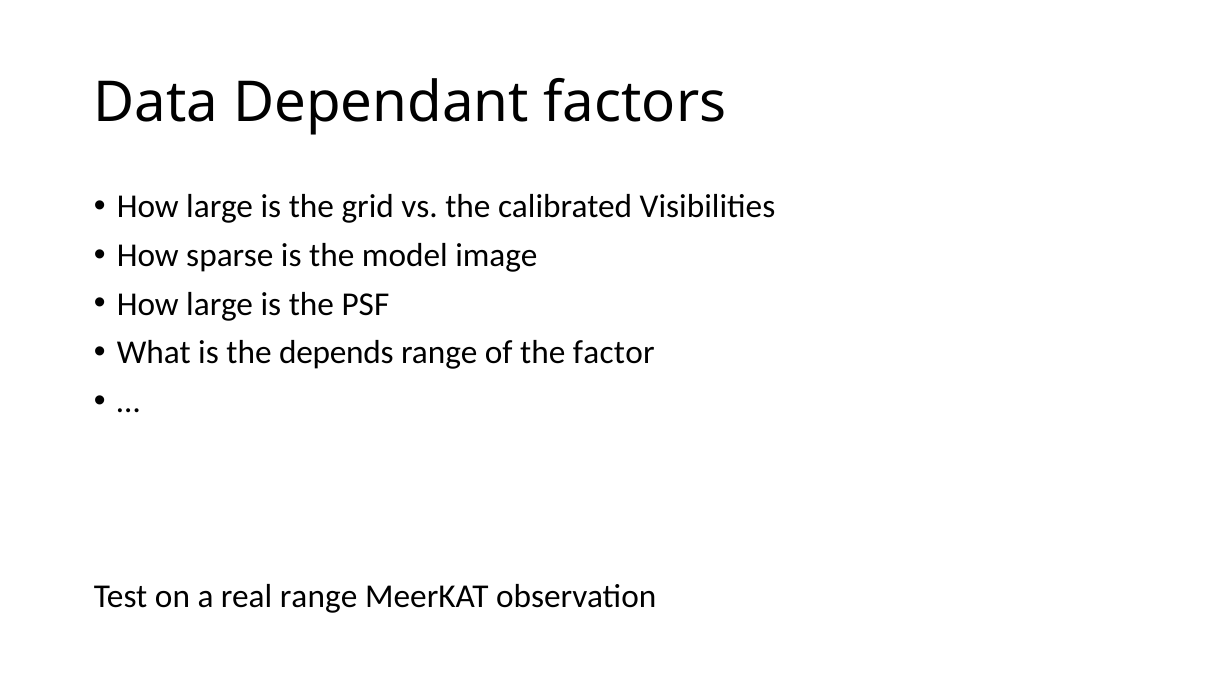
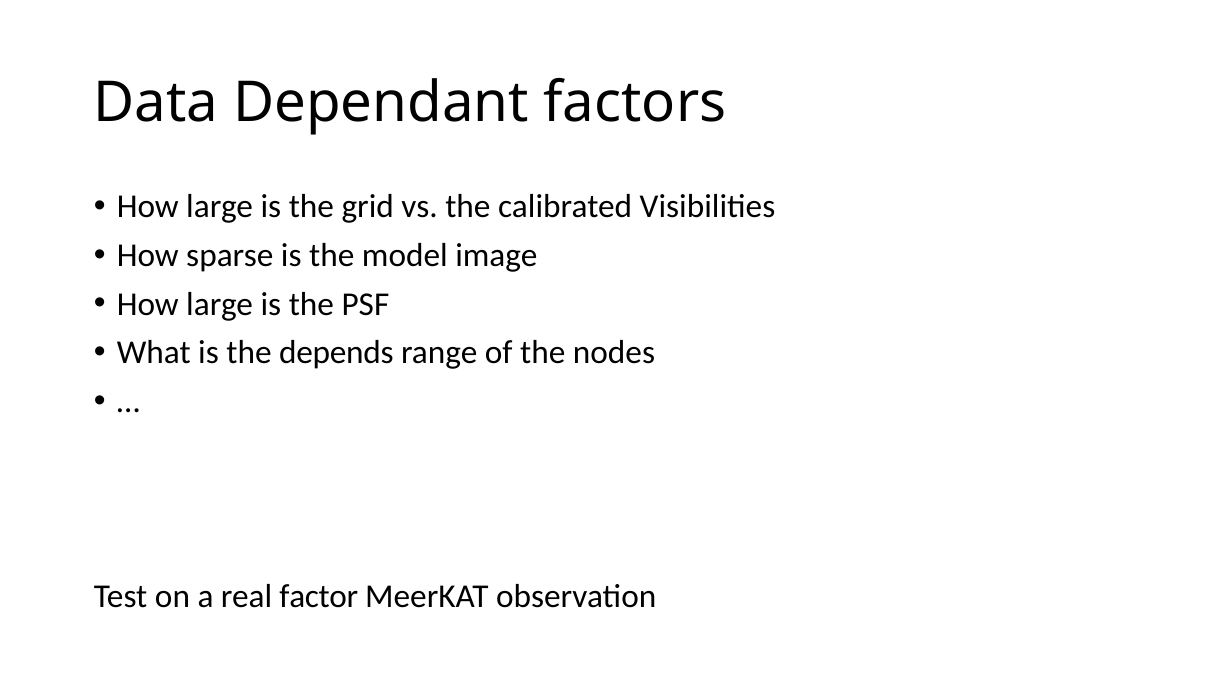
factor: factor -> nodes
real range: range -> factor
